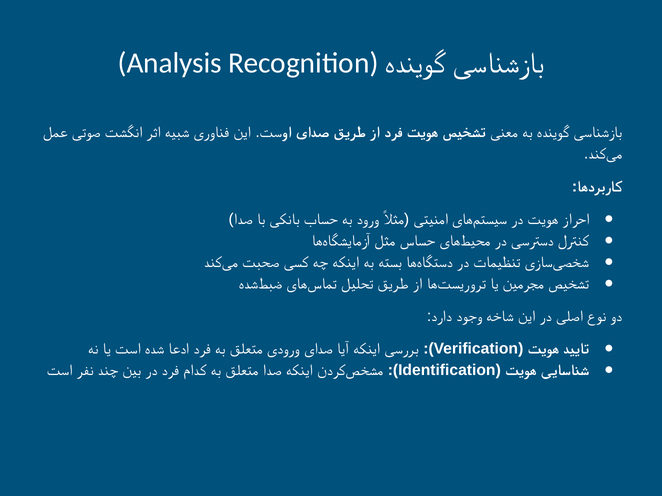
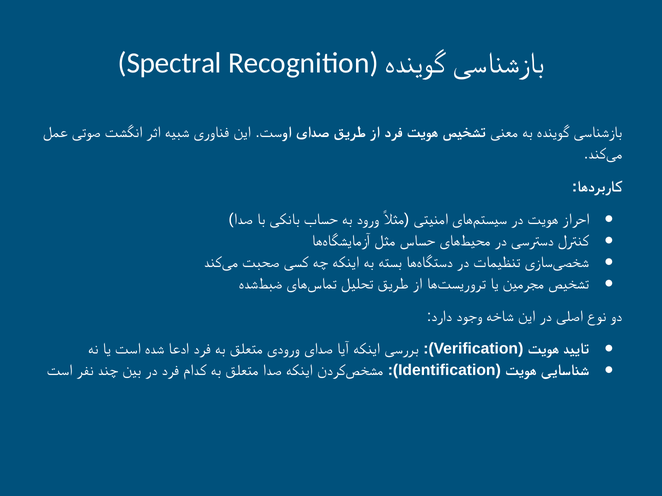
Analysis: Analysis -> Spectral
